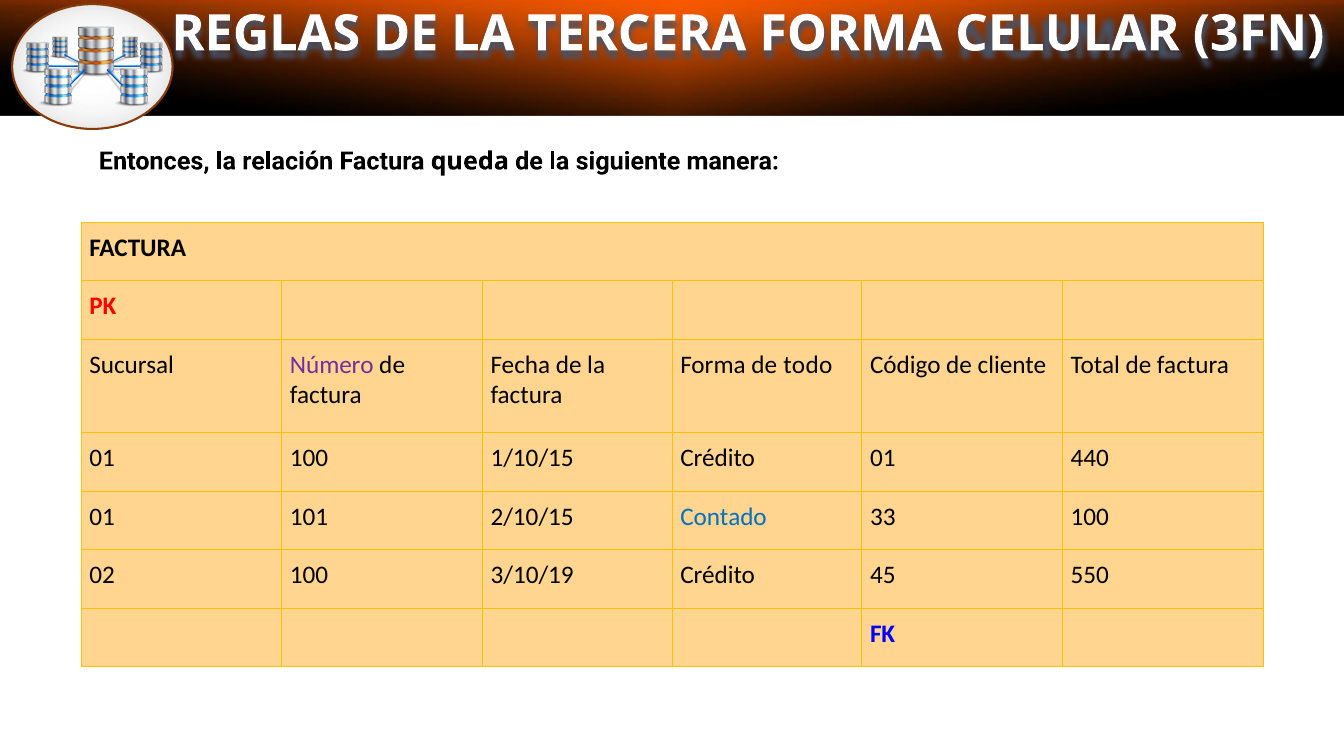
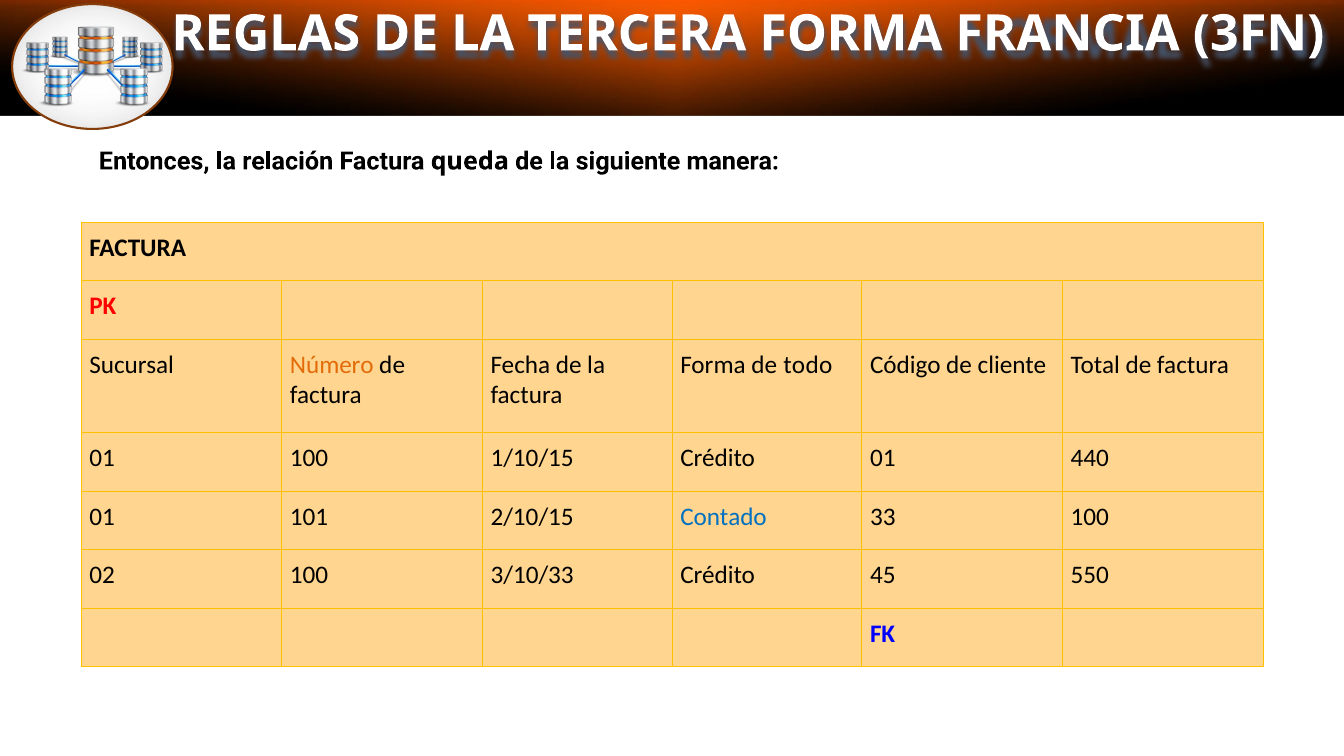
CELULAR: CELULAR -> FRANCIA
Número colour: purple -> orange
3/10/19: 3/10/19 -> 3/10/33
